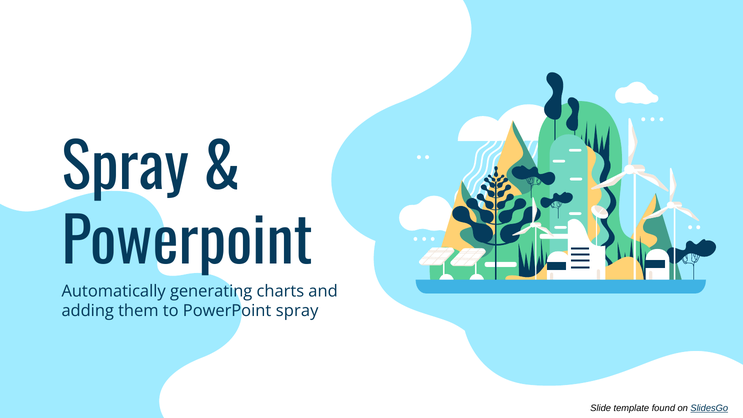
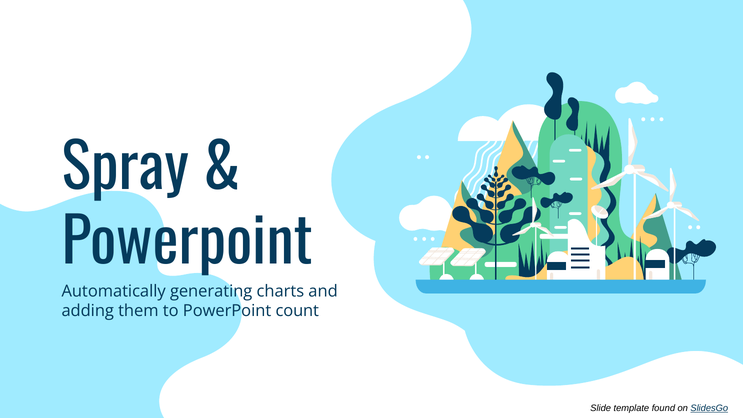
PowerPoint spray: spray -> count
